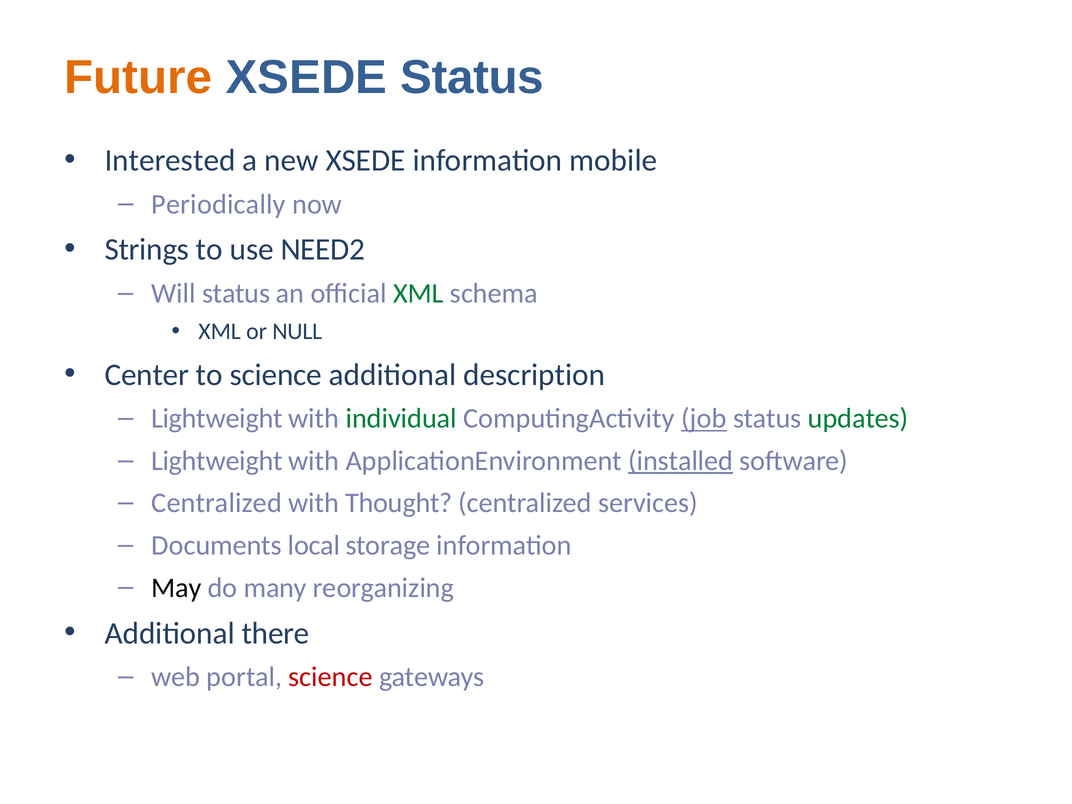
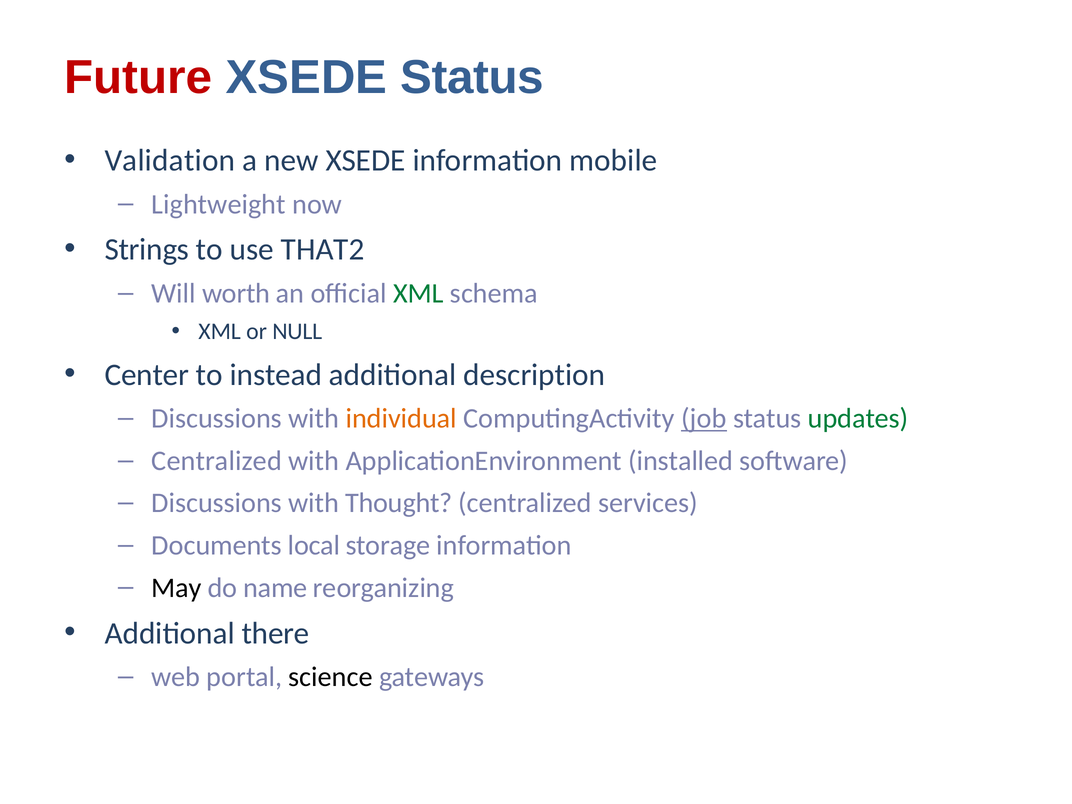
Future colour: orange -> red
Interested: Interested -> Validation
Periodically: Periodically -> Lightweight
NEED2: NEED2 -> THAT2
Will status: status -> worth
to science: science -> instead
Lightweight at (217, 419): Lightweight -> Discussions
individual colour: green -> orange
Lightweight at (217, 461): Lightweight -> Centralized
installed underline: present -> none
Centralized at (217, 503): Centralized -> Discussions
many: many -> name
science at (331, 677) colour: red -> black
